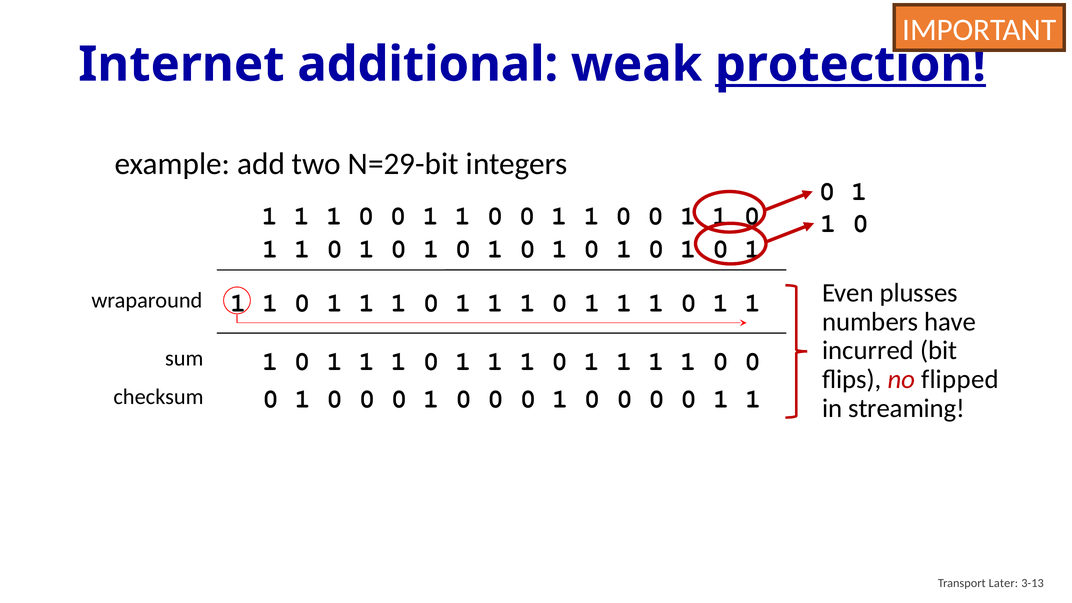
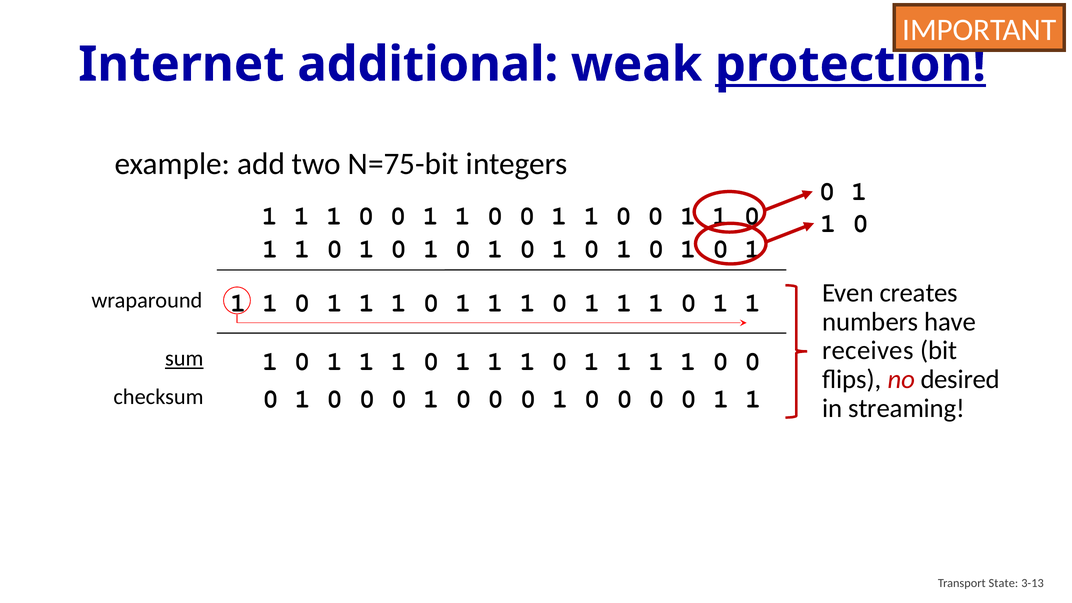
N=29-bit: N=29-bit -> N=75-bit
plusses: plusses -> creates
incurred: incurred -> receives
sum underline: none -> present
flipped: flipped -> desired
Later: Later -> State
